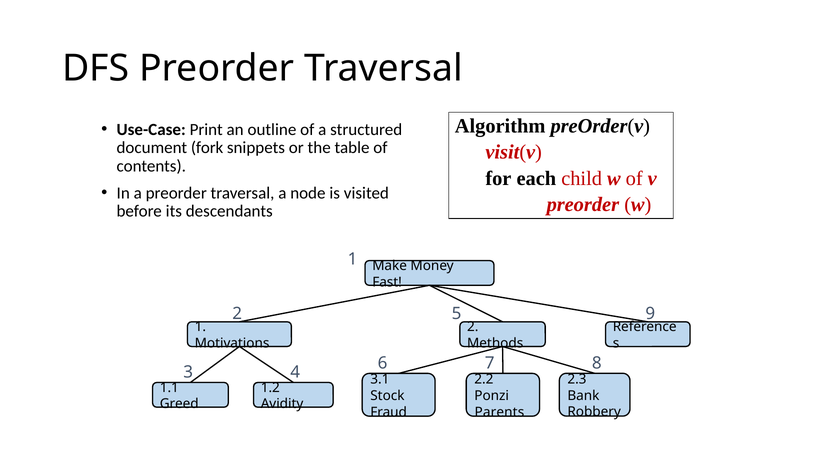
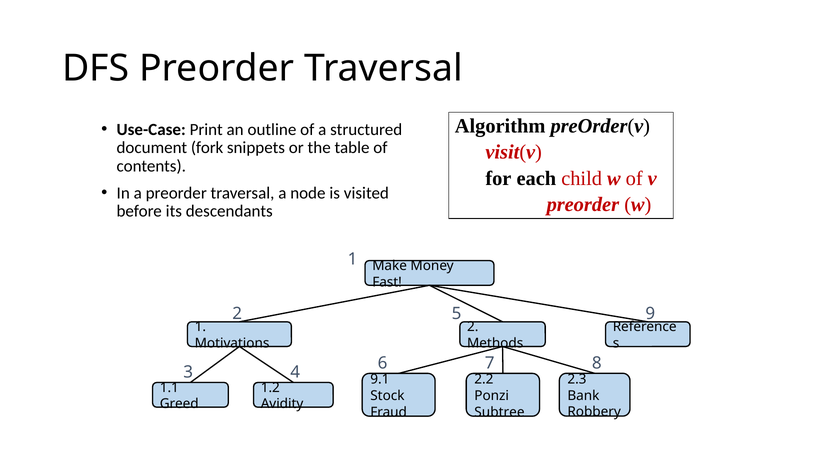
3.1: 3.1 -> 9.1
Parents: Parents -> Subtree
